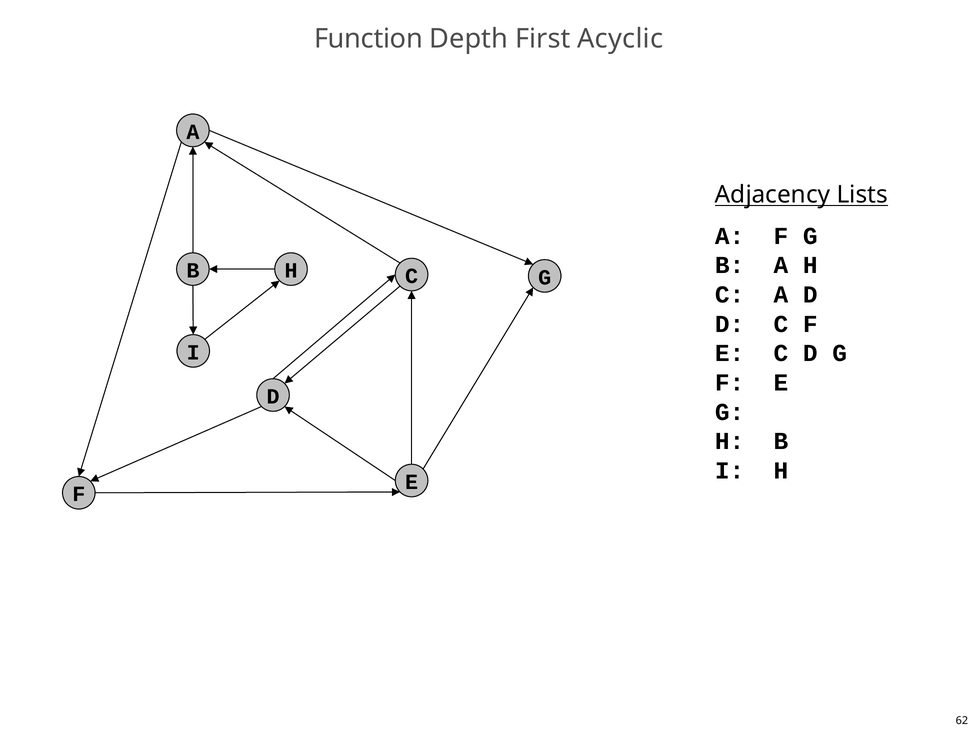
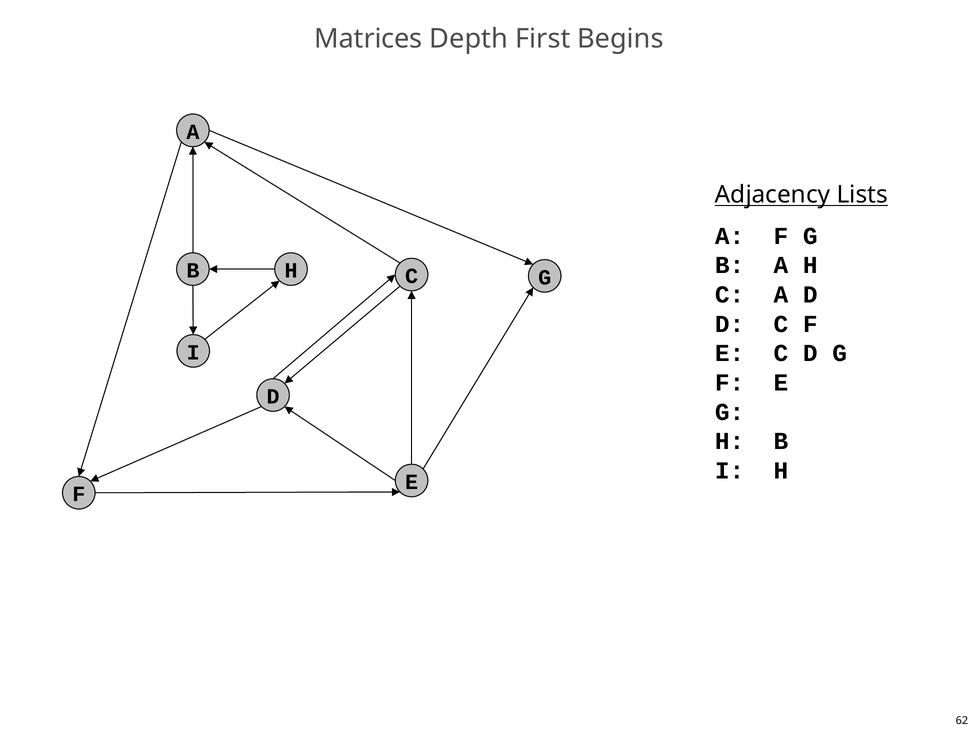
Function: Function -> Matrices
Acyclic: Acyclic -> Begins
